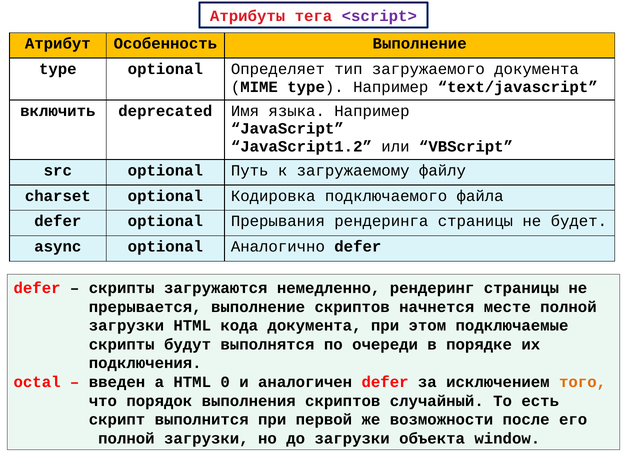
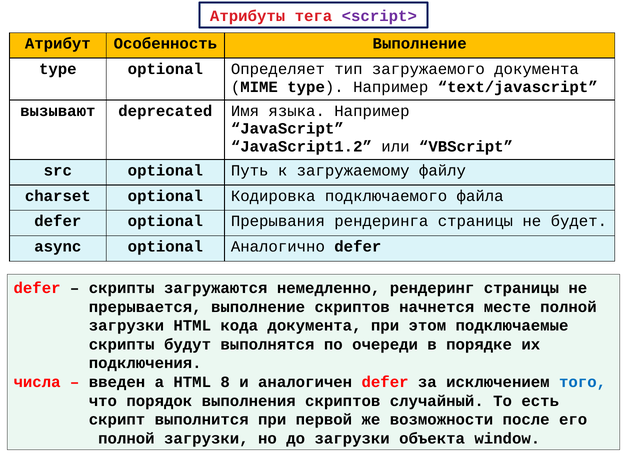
включить: включить -> вызывают
octal: octal -> числа
0: 0 -> 8
того colour: orange -> blue
